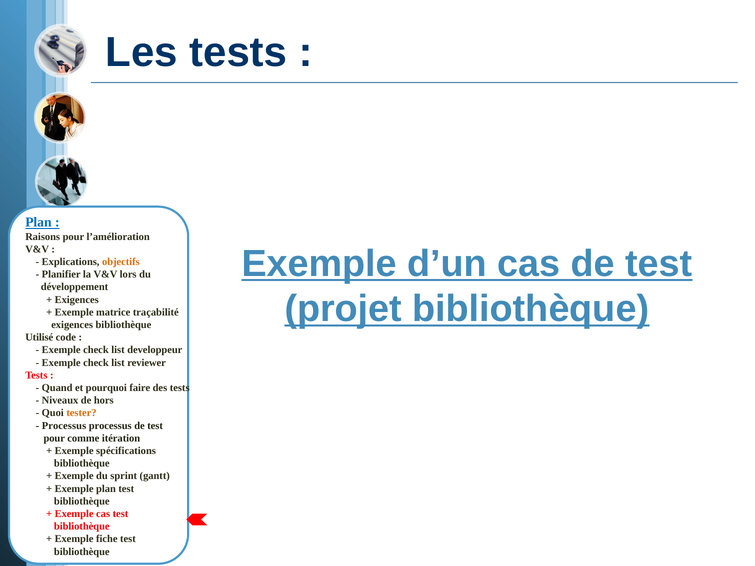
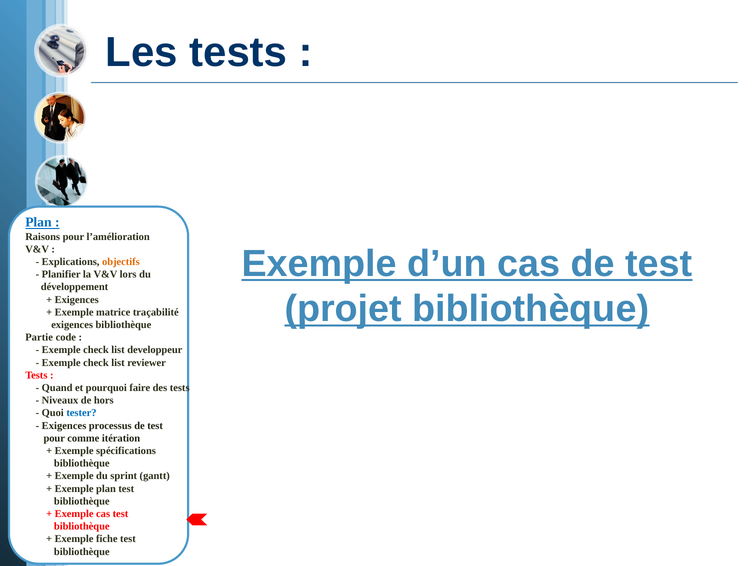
Utilisé: Utilisé -> Partie
tester colour: orange -> blue
Processus at (64, 426): Processus -> Exigences
